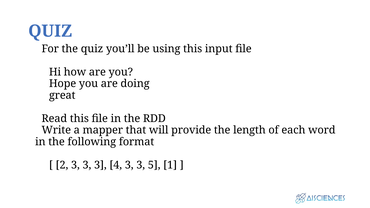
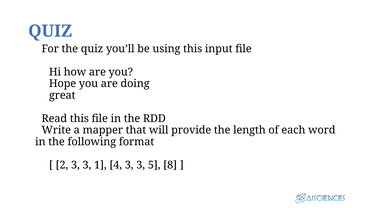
3 3 3: 3 -> 1
1: 1 -> 8
